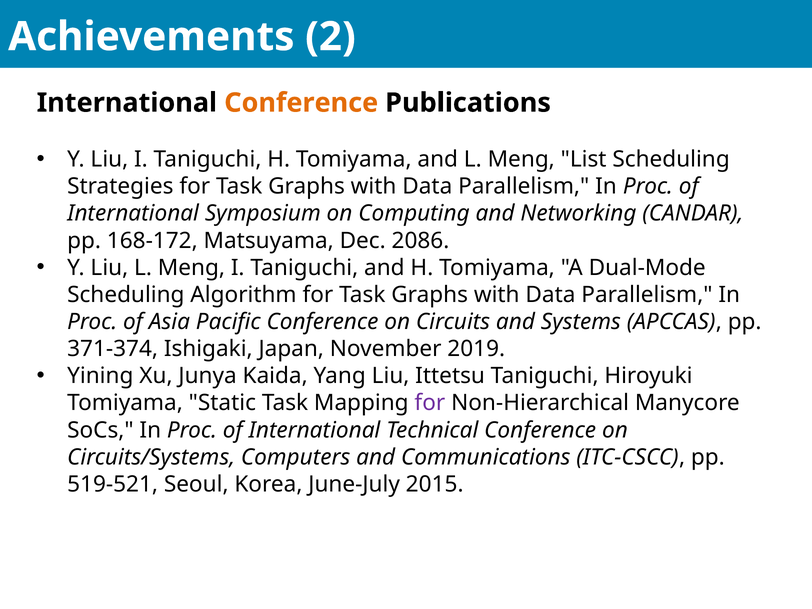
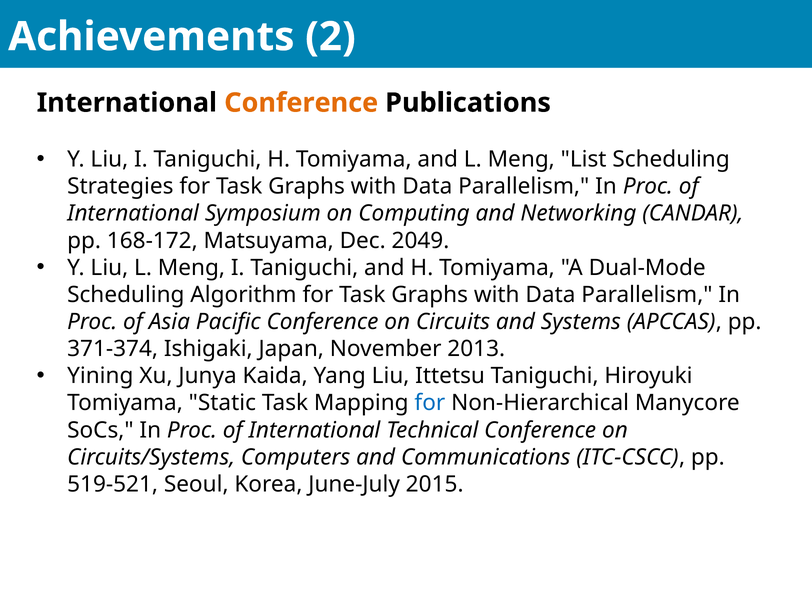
2086: 2086 -> 2049
2019: 2019 -> 2013
for at (430, 403) colour: purple -> blue
